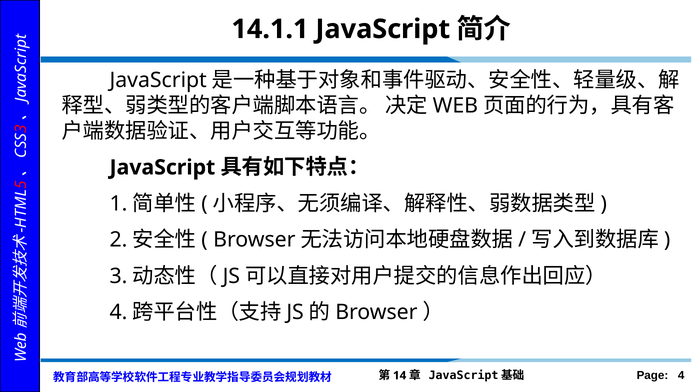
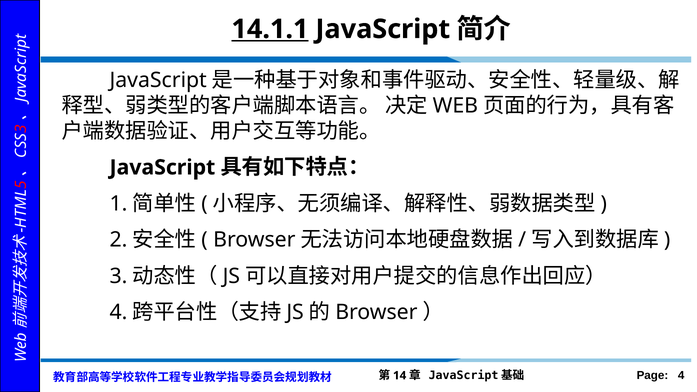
14.1.1 underline: none -> present
